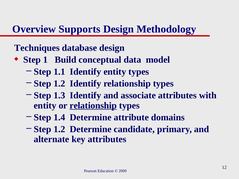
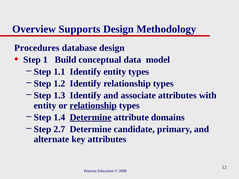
Techniques: Techniques -> Procedures
Determine at (91, 118) underline: none -> present
1.2 at (59, 129): 1.2 -> 2.7
